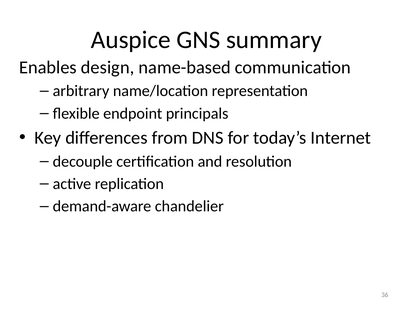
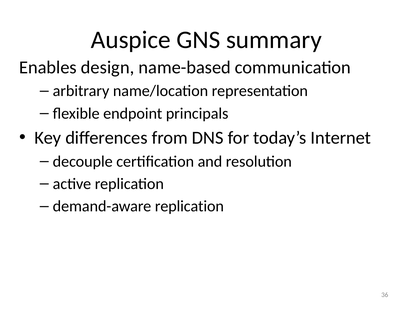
demand-aware chandelier: chandelier -> replication
